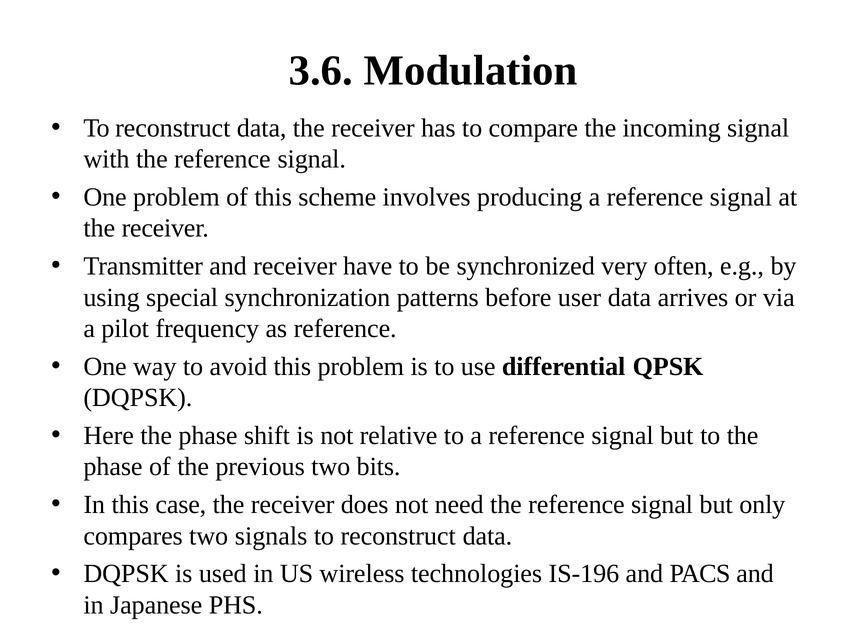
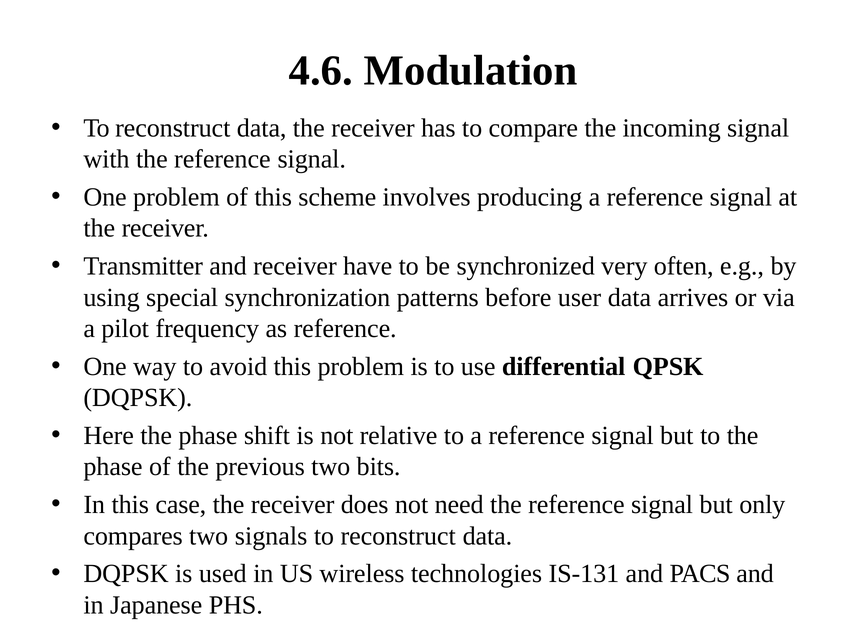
3.6: 3.6 -> 4.6
IS-196: IS-196 -> IS-131
